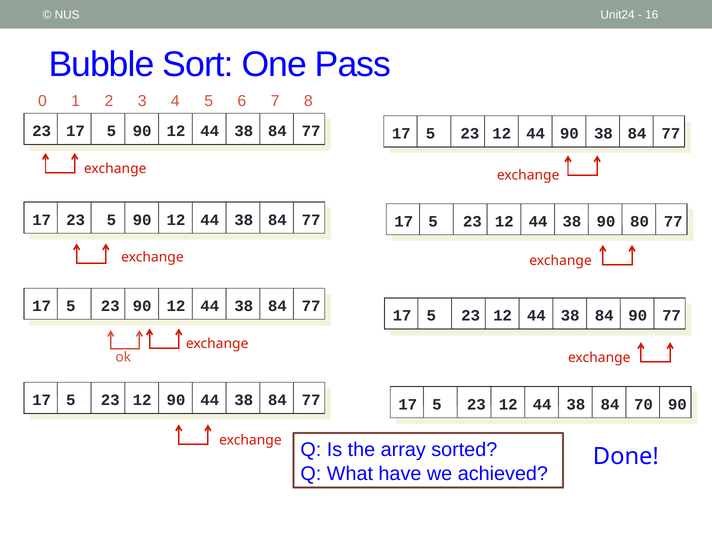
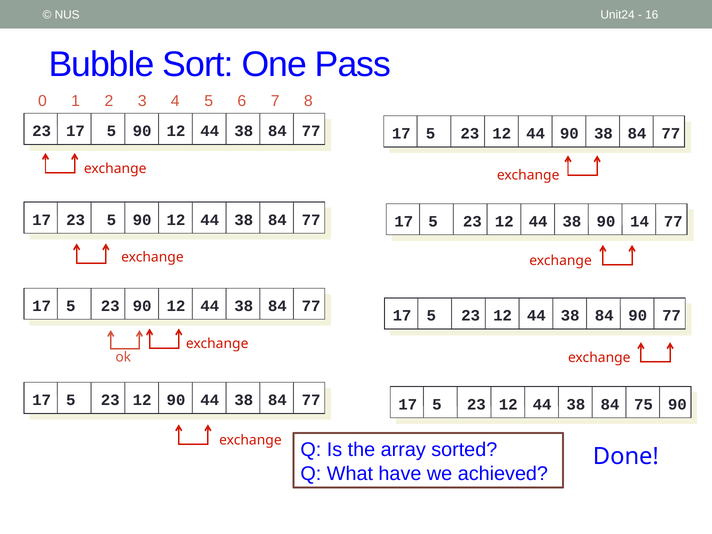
80: 80 -> 14
70: 70 -> 75
